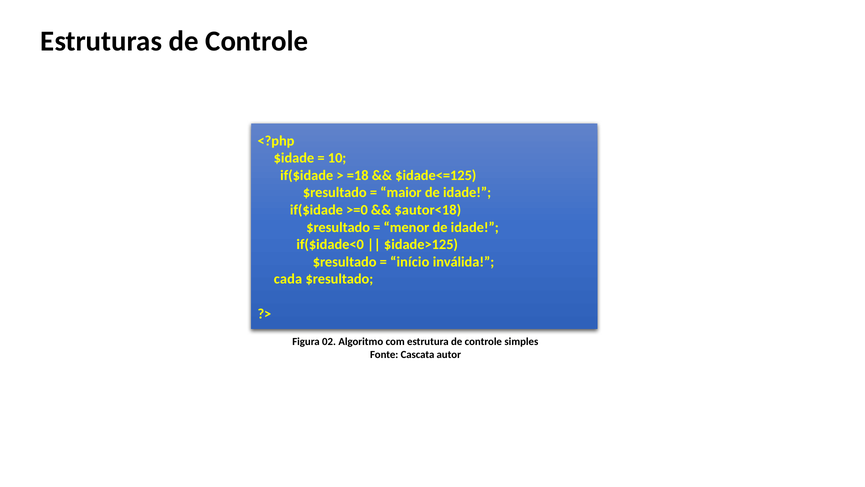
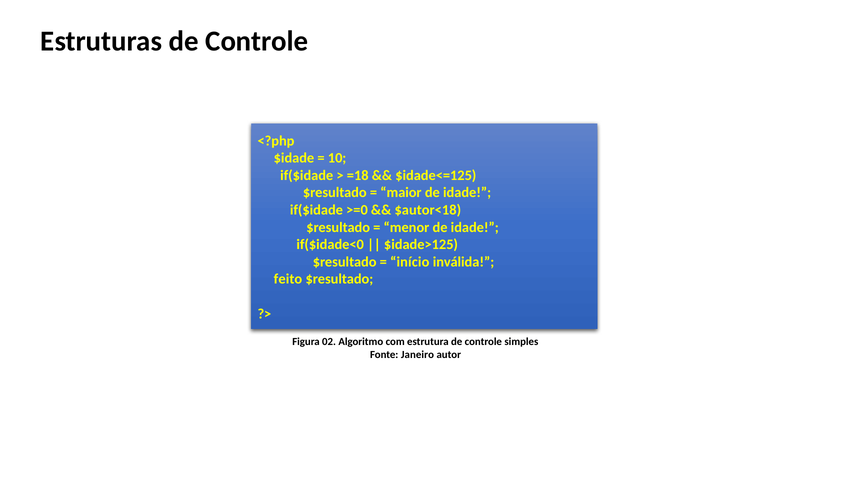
cada: cada -> feito
Cascata: Cascata -> Janeiro
